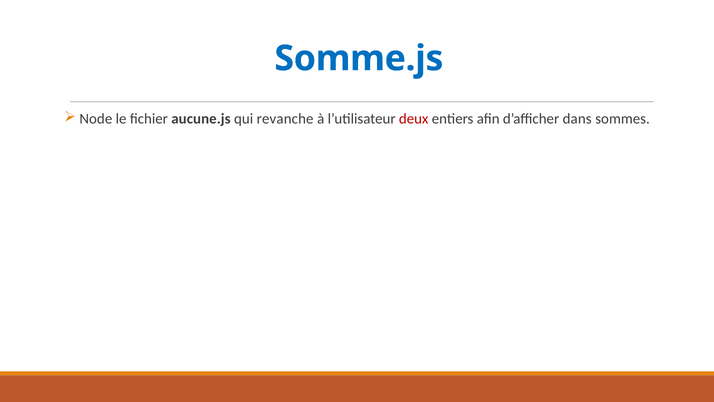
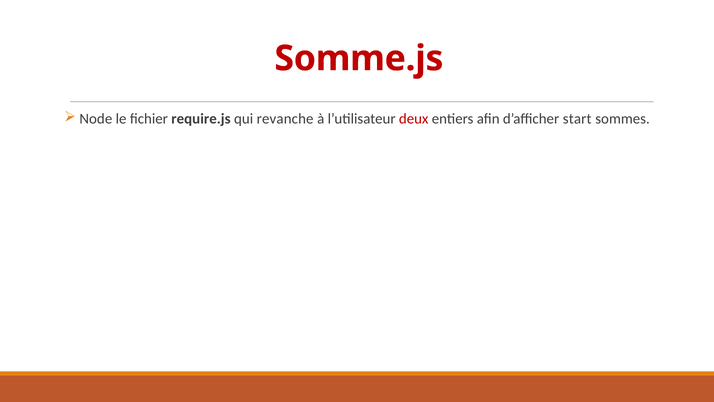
Somme.js colour: blue -> red
aucune.js: aucune.js -> require.js
dans: dans -> start
